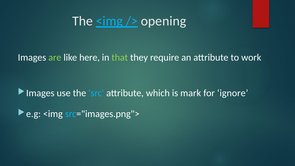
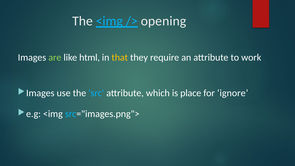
here: here -> html
that colour: light green -> yellow
mark: mark -> place
